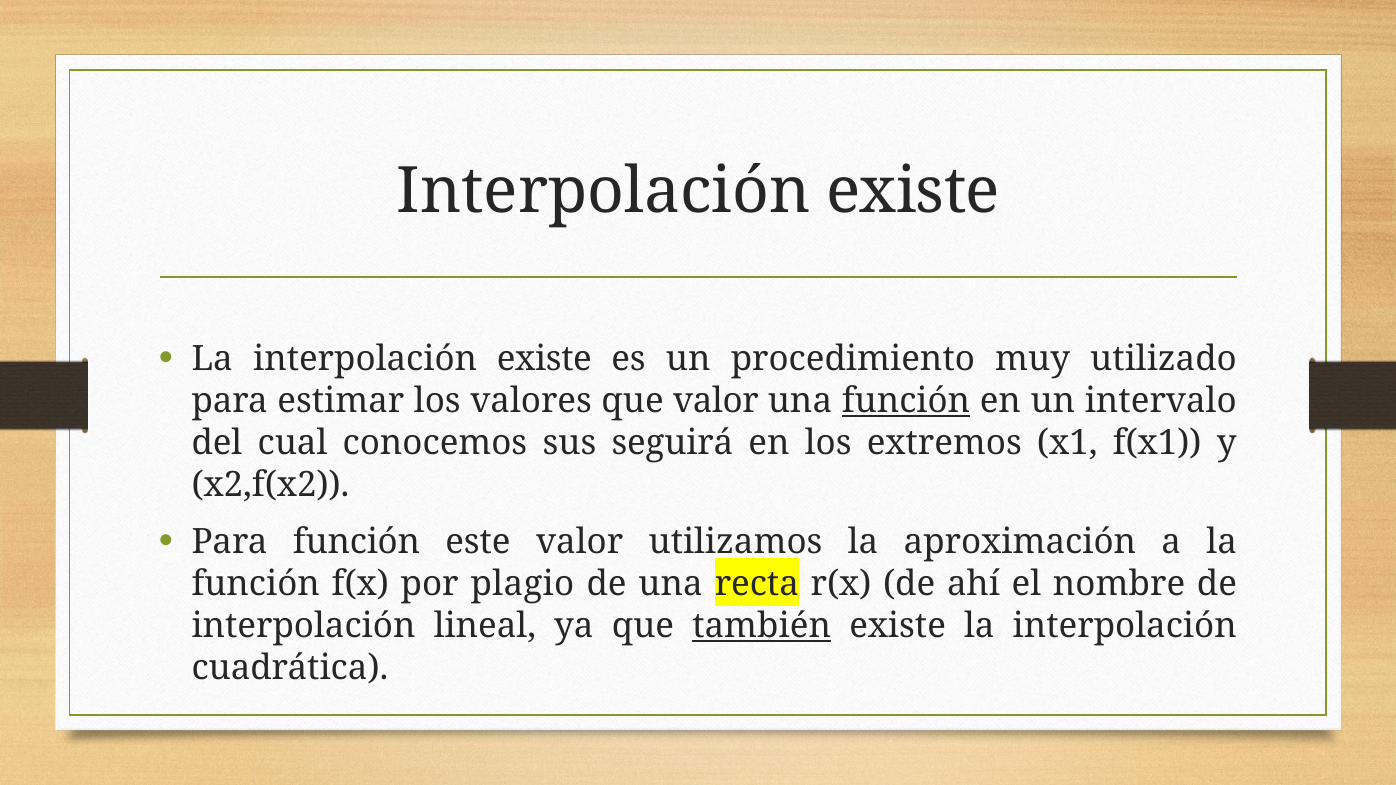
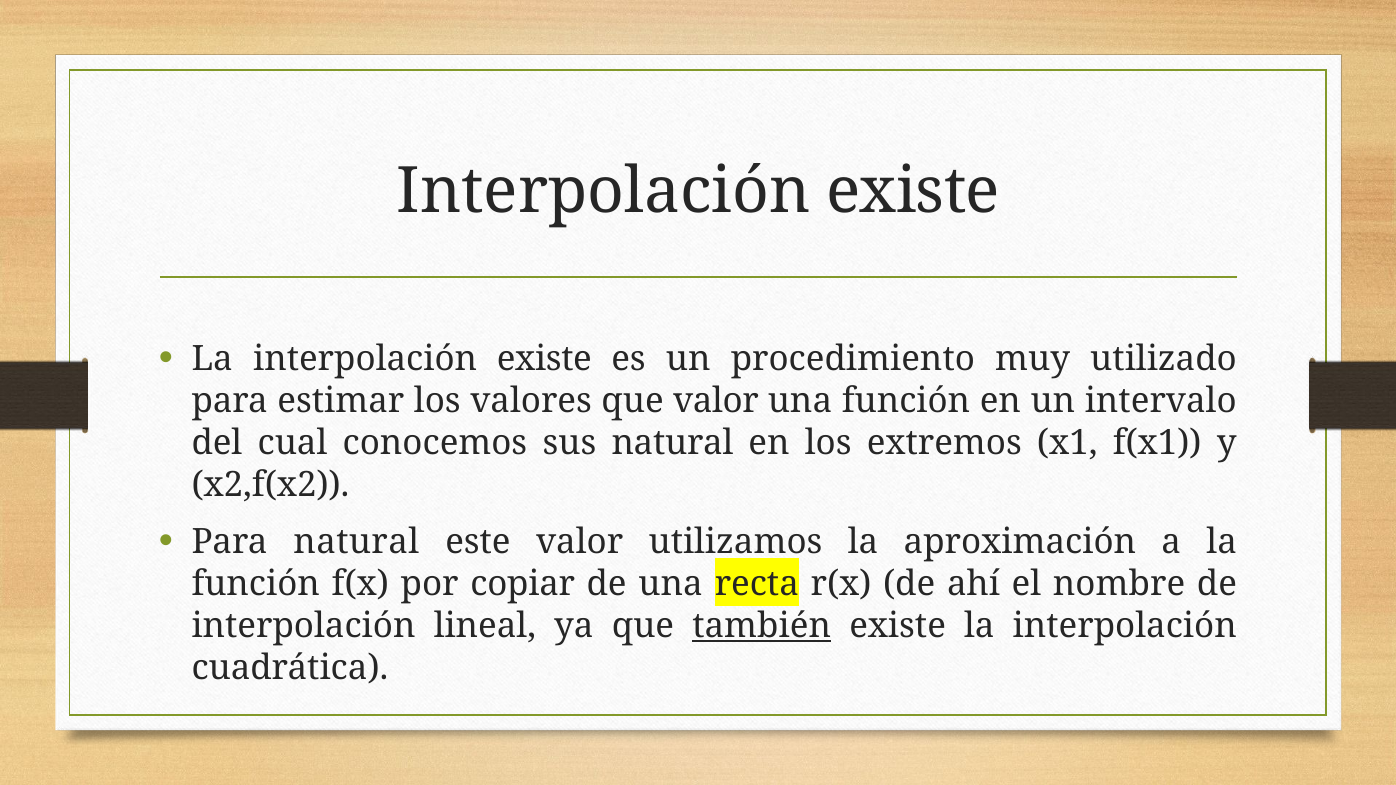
función at (906, 401) underline: present -> none
sus seguirá: seguirá -> natural
Para función: función -> natural
plagio: plagio -> copiar
